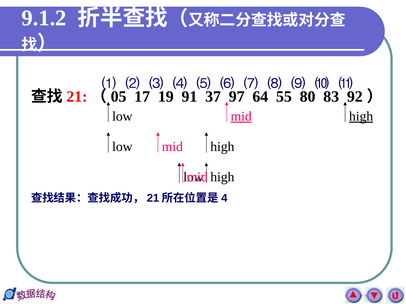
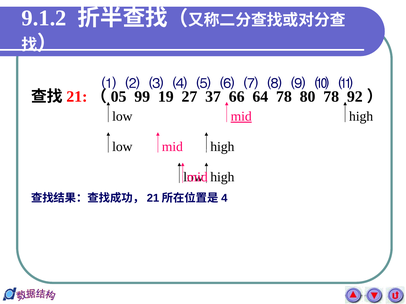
17: 17 -> 99
91: 91 -> 27
97: 97 -> 66
64 55: 55 -> 78
80 83: 83 -> 78
high at (361, 117) underline: present -> none
